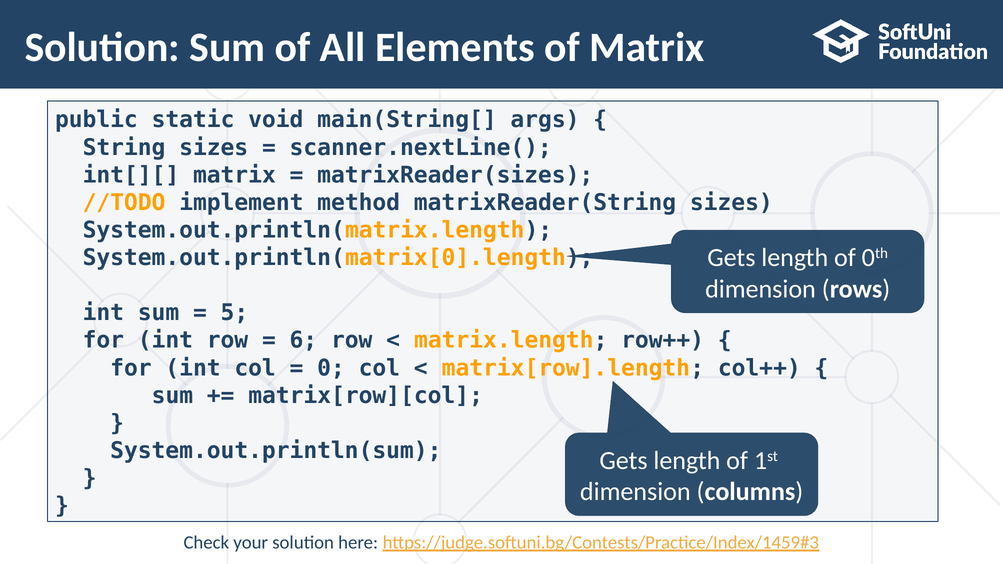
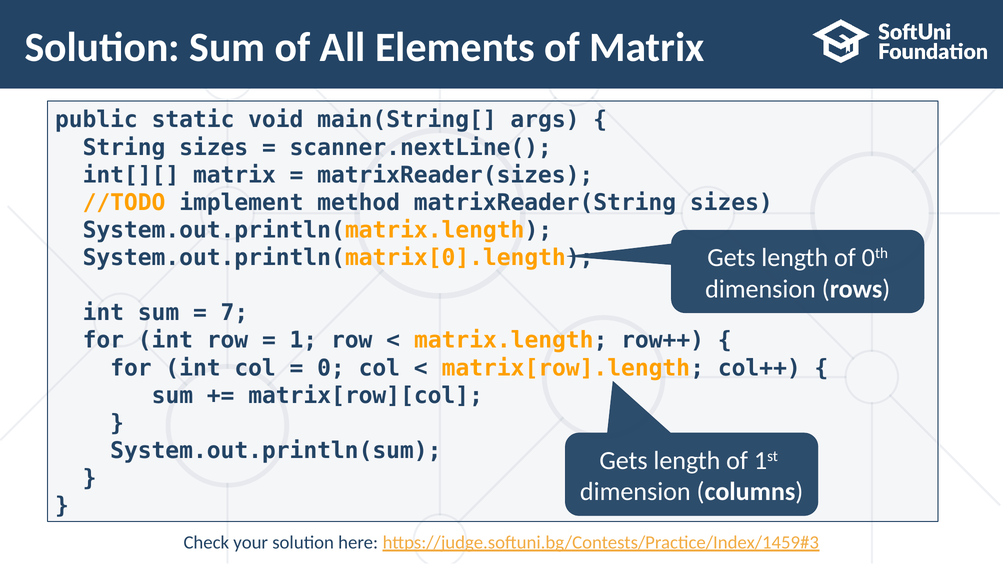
5: 5 -> 7
6: 6 -> 1
